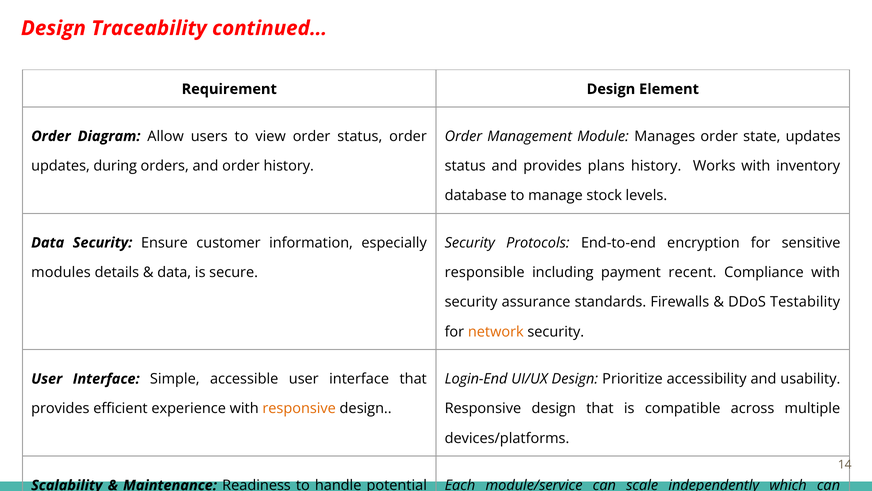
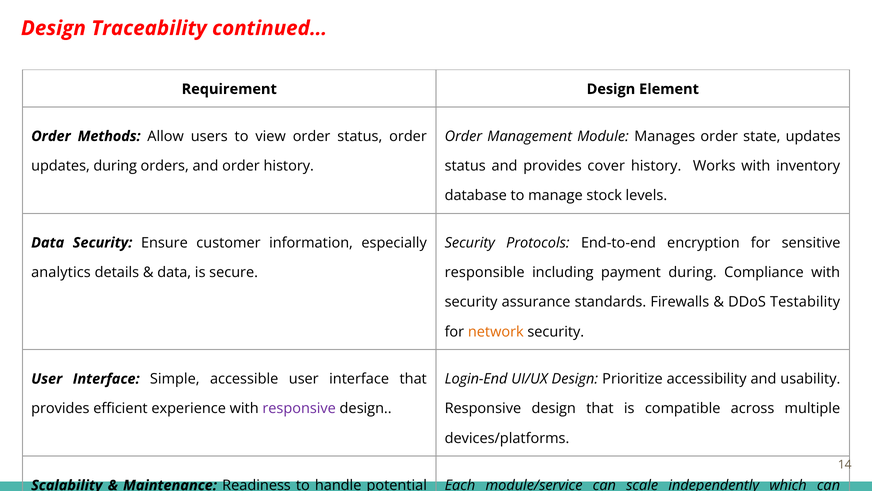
Diagram: Diagram -> Methods
plans: plans -> cover
modules: modules -> analytics
payment recent: recent -> during
responsive at (299, 408) colour: orange -> purple
